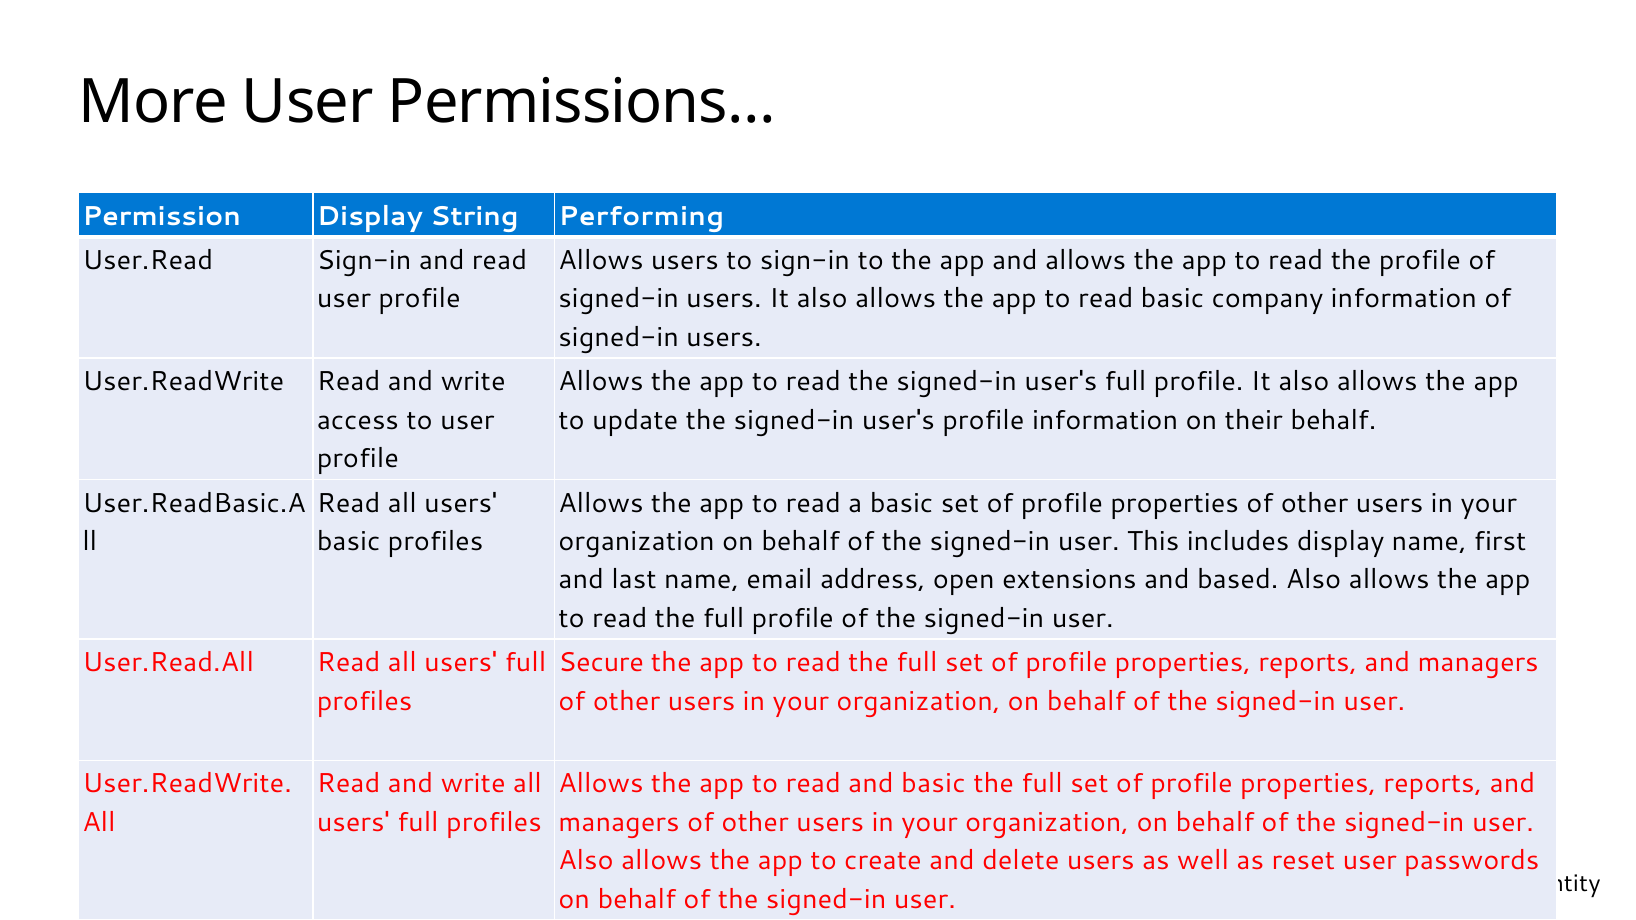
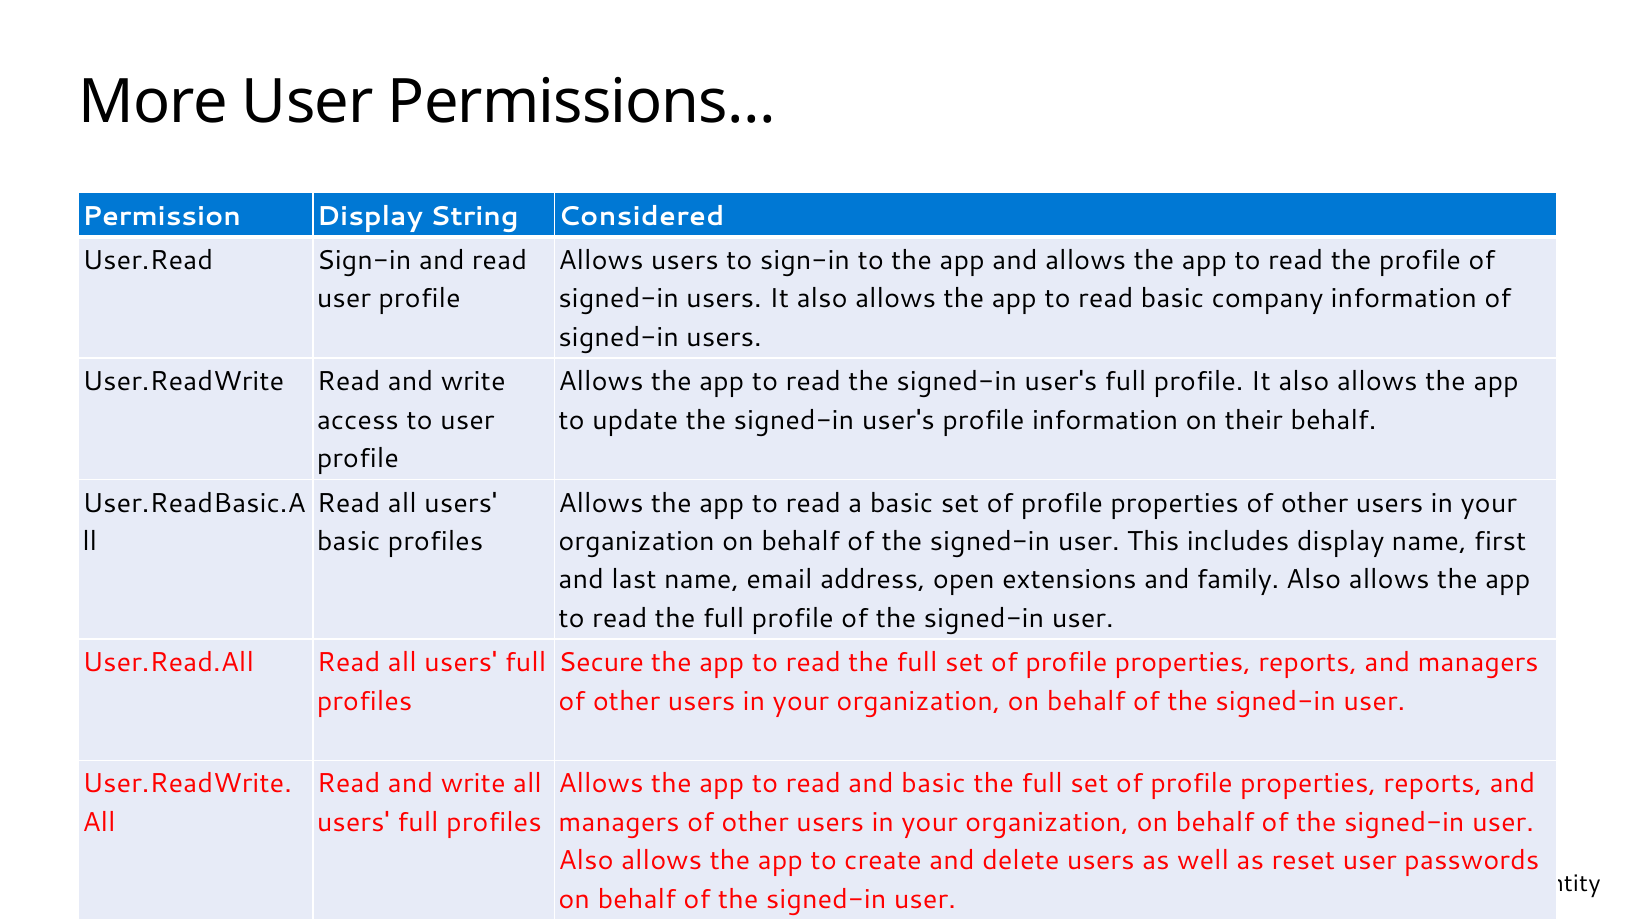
Performing: Performing -> Considered
based: based -> family
